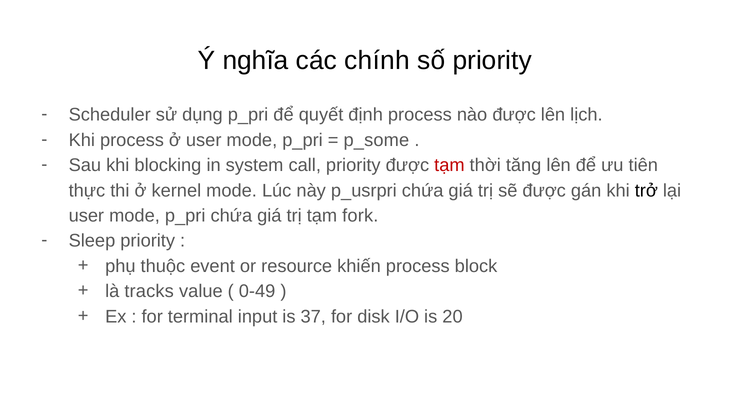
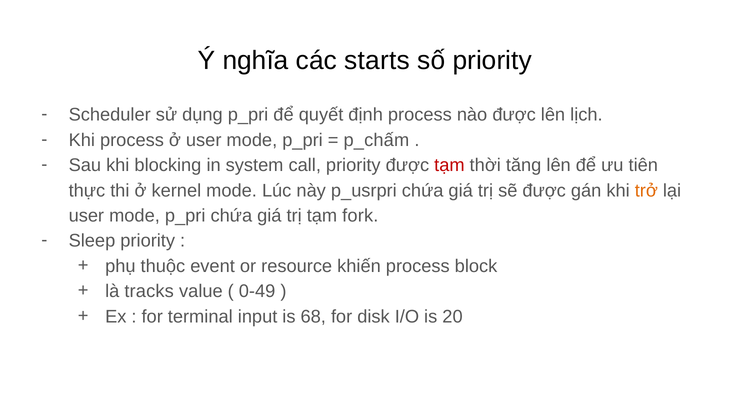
chính: chính -> starts
p_some: p_some -> p_chấm
trở colour: black -> orange
37: 37 -> 68
